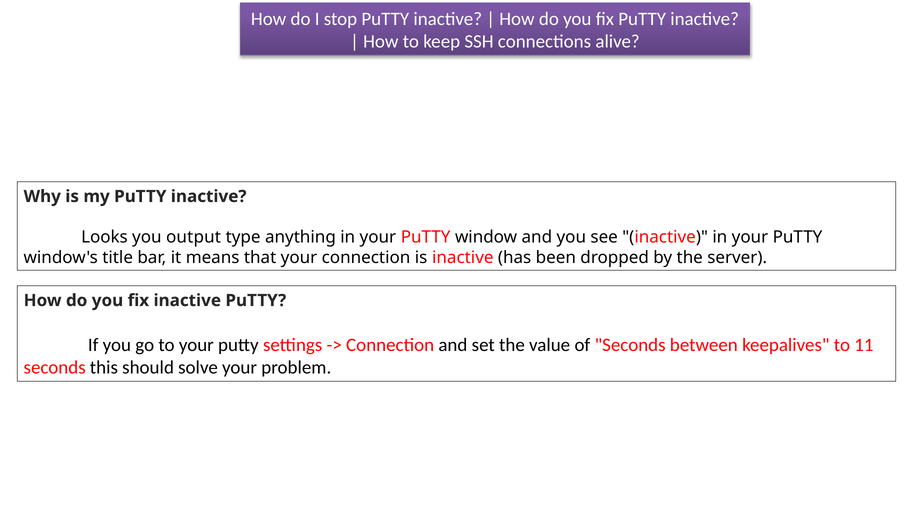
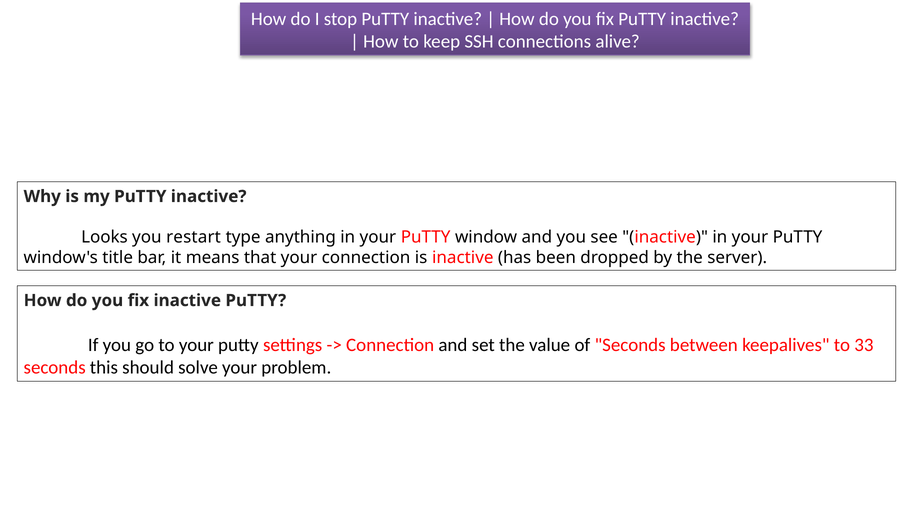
output: output -> restart
11: 11 -> 33
